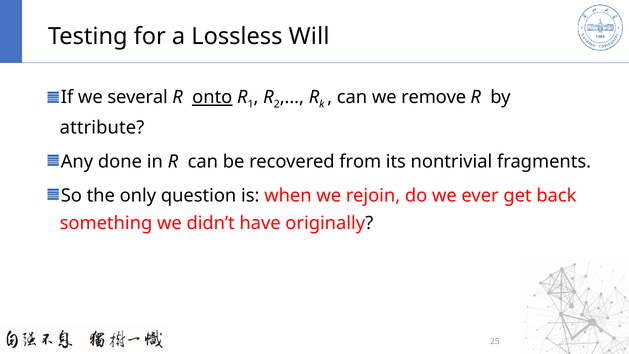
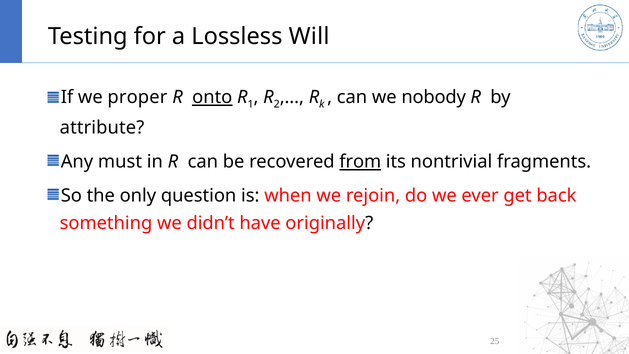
several: several -> proper
remove: remove -> nobody
done: done -> must
from underline: none -> present
